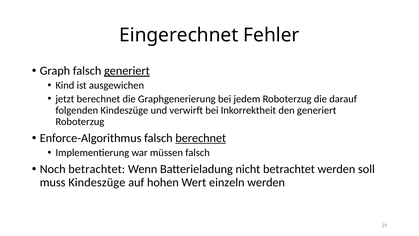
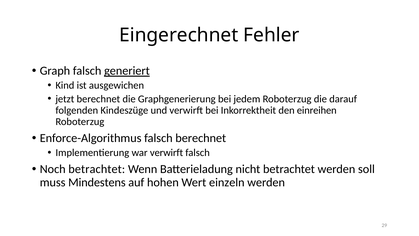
den generiert: generiert -> einreihen
berechnet at (201, 138) underline: present -> none
war müssen: müssen -> verwirft
muss Kindeszüge: Kindeszüge -> Mindestens
